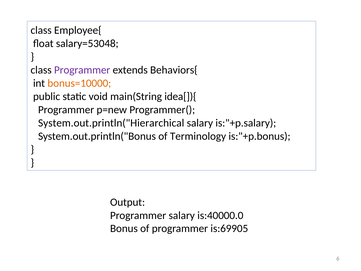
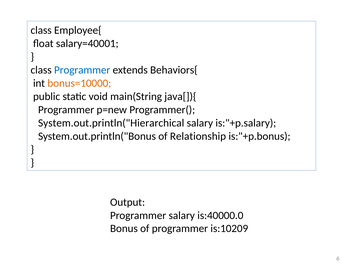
salary=53048: salary=53048 -> salary=40001
Programmer at (82, 70) colour: purple -> blue
idea[]){: idea[]){ -> java[]){
Terminology: Terminology -> Relationship
is:69905: is:69905 -> is:10209
